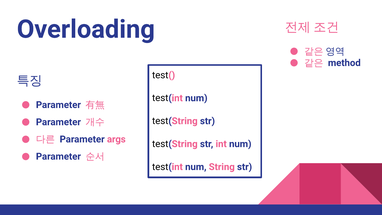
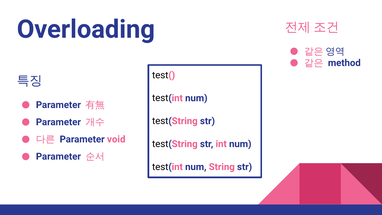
args: args -> void
